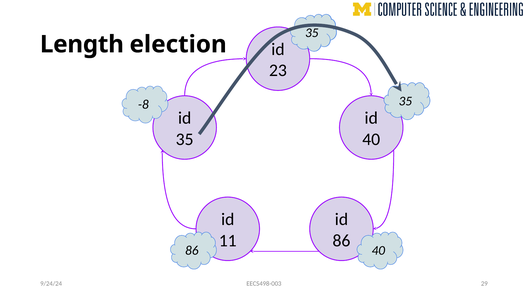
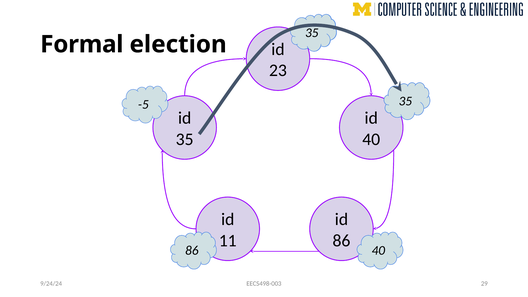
Length: Length -> Formal
-8: -8 -> -5
